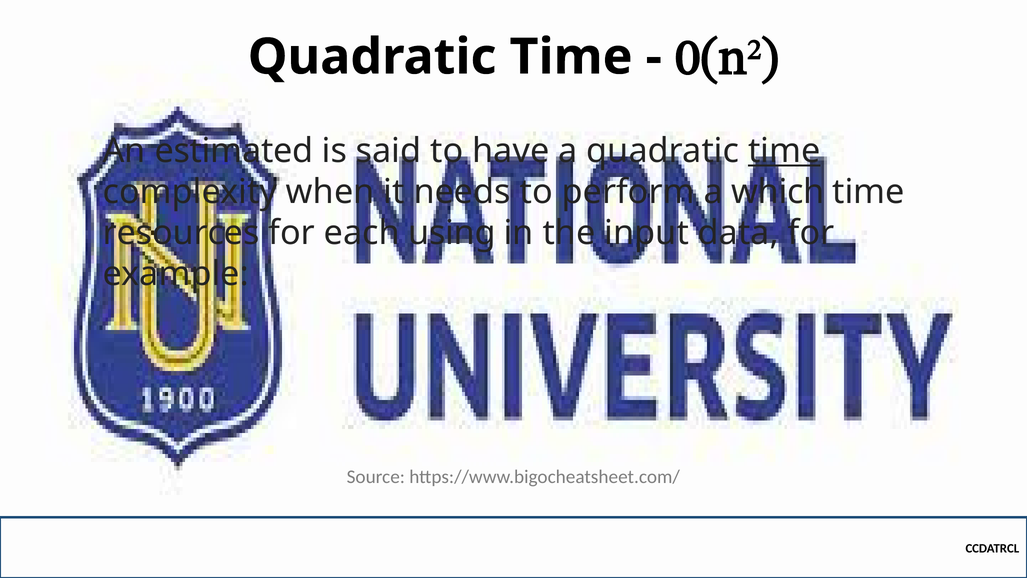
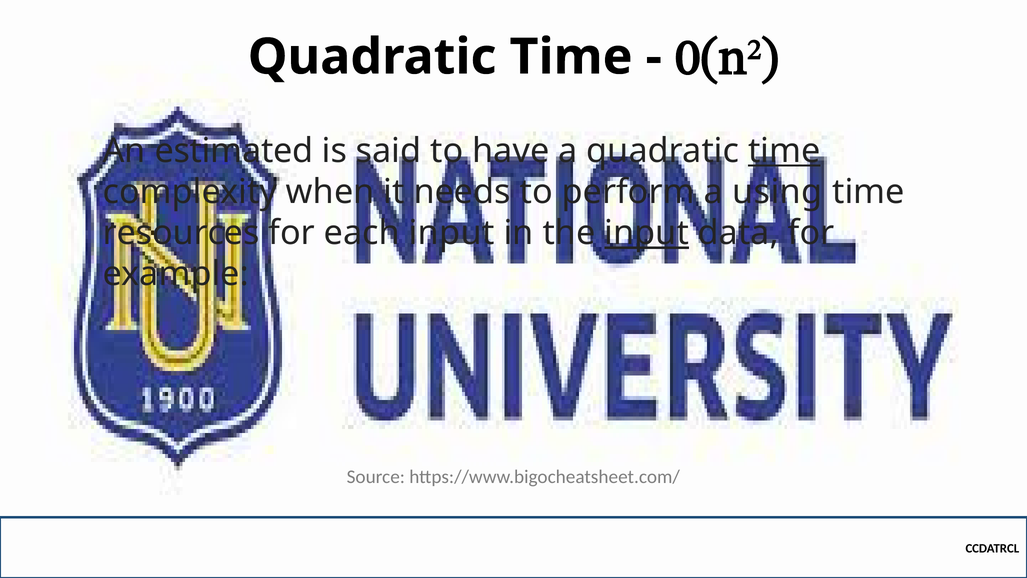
which: which -> using
each using: using -> input
input at (647, 233) underline: none -> present
